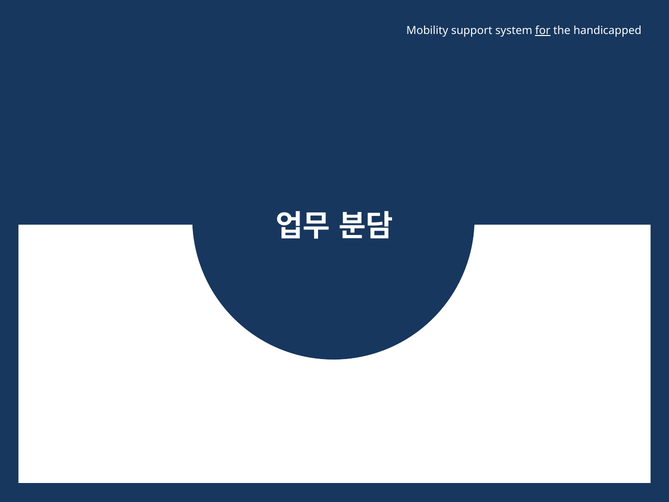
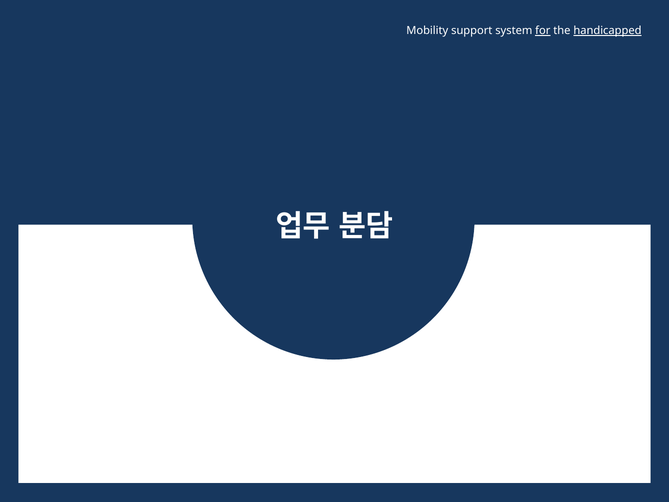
handicapped underline: none -> present
